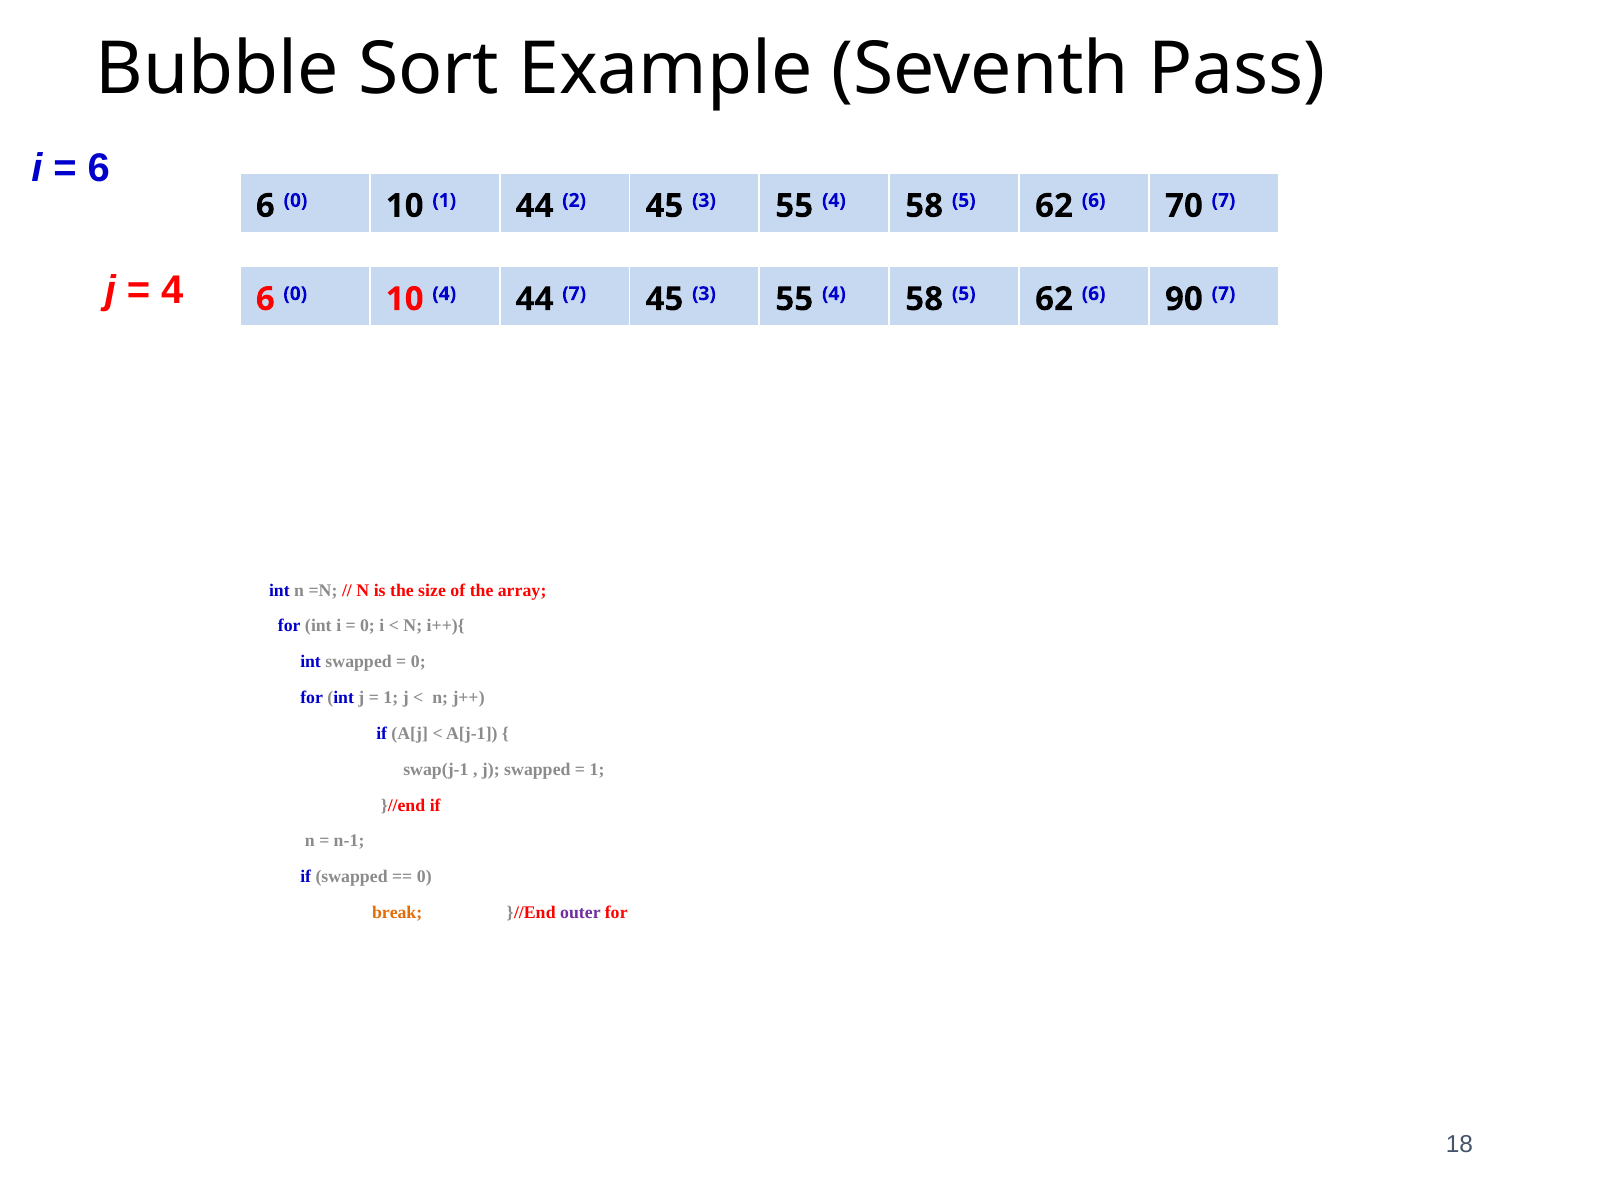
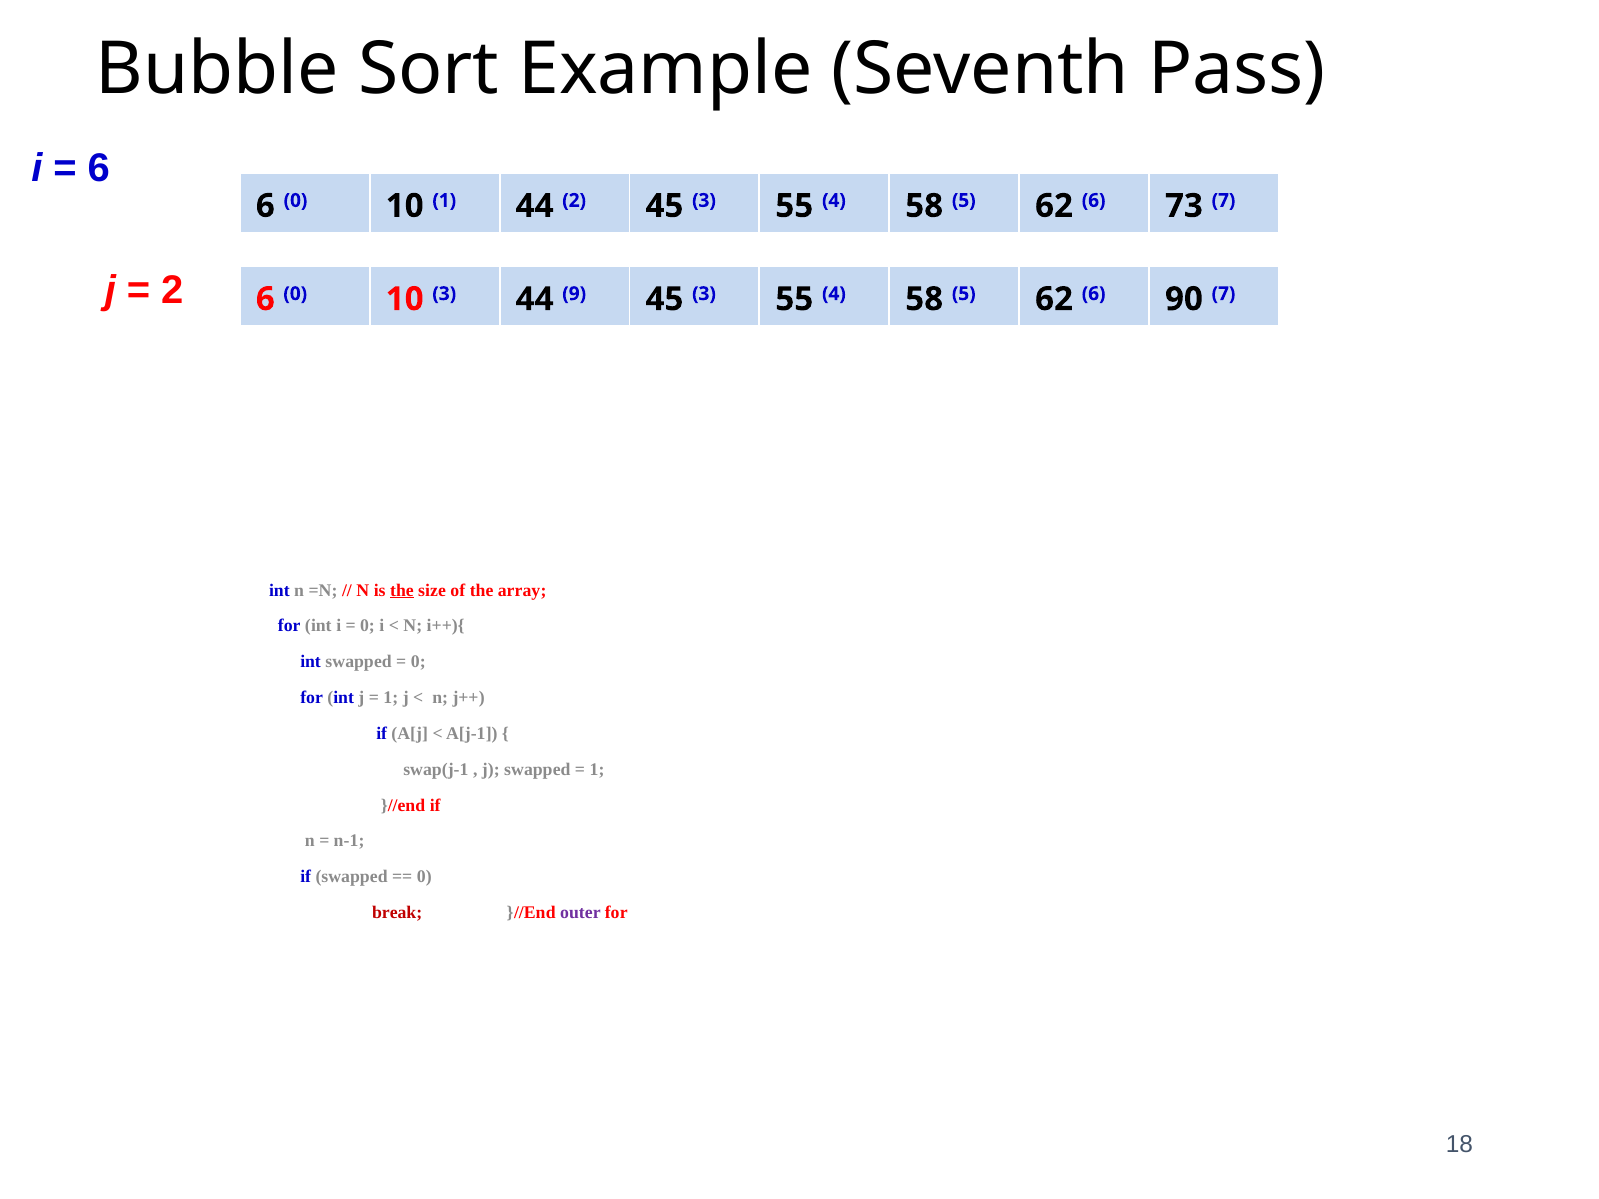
70: 70 -> 73
4 at (172, 290): 4 -> 2
10 4: 4 -> 3
44 7: 7 -> 9
the at (402, 590) underline: none -> present
break colour: orange -> red
